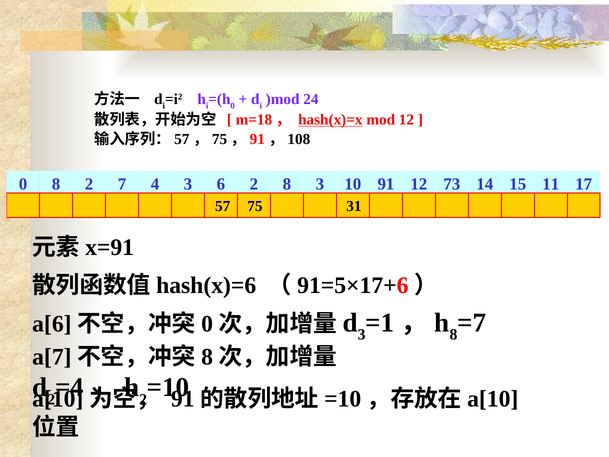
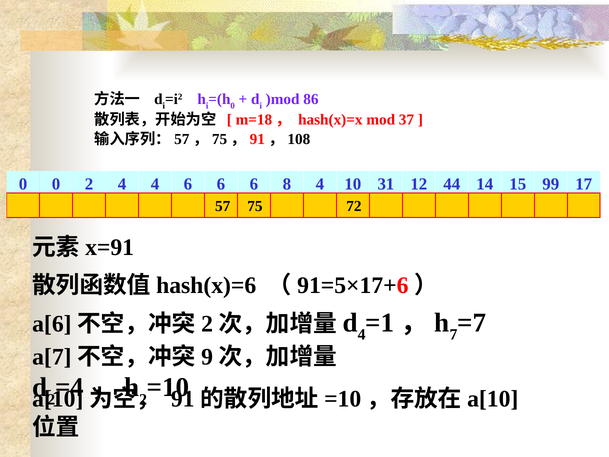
24: 24 -> 86
hash(x)=x underline: present -> none
mod 12: 12 -> 37
0 8: 8 -> 0
2 7: 7 -> 4
4 3: 3 -> 6
2 at (254, 184): 2 -> 6
8 3: 3 -> 4
10 91: 91 -> 31
73: 73 -> 44
11: 11 -> 99
31: 31 -> 72
0 at (207, 324): 0 -> 2
3 at (362, 334): 3 -> 4
8 at (453, 334): 8 -> 7
8 at (207, 357): 8 -> 9
